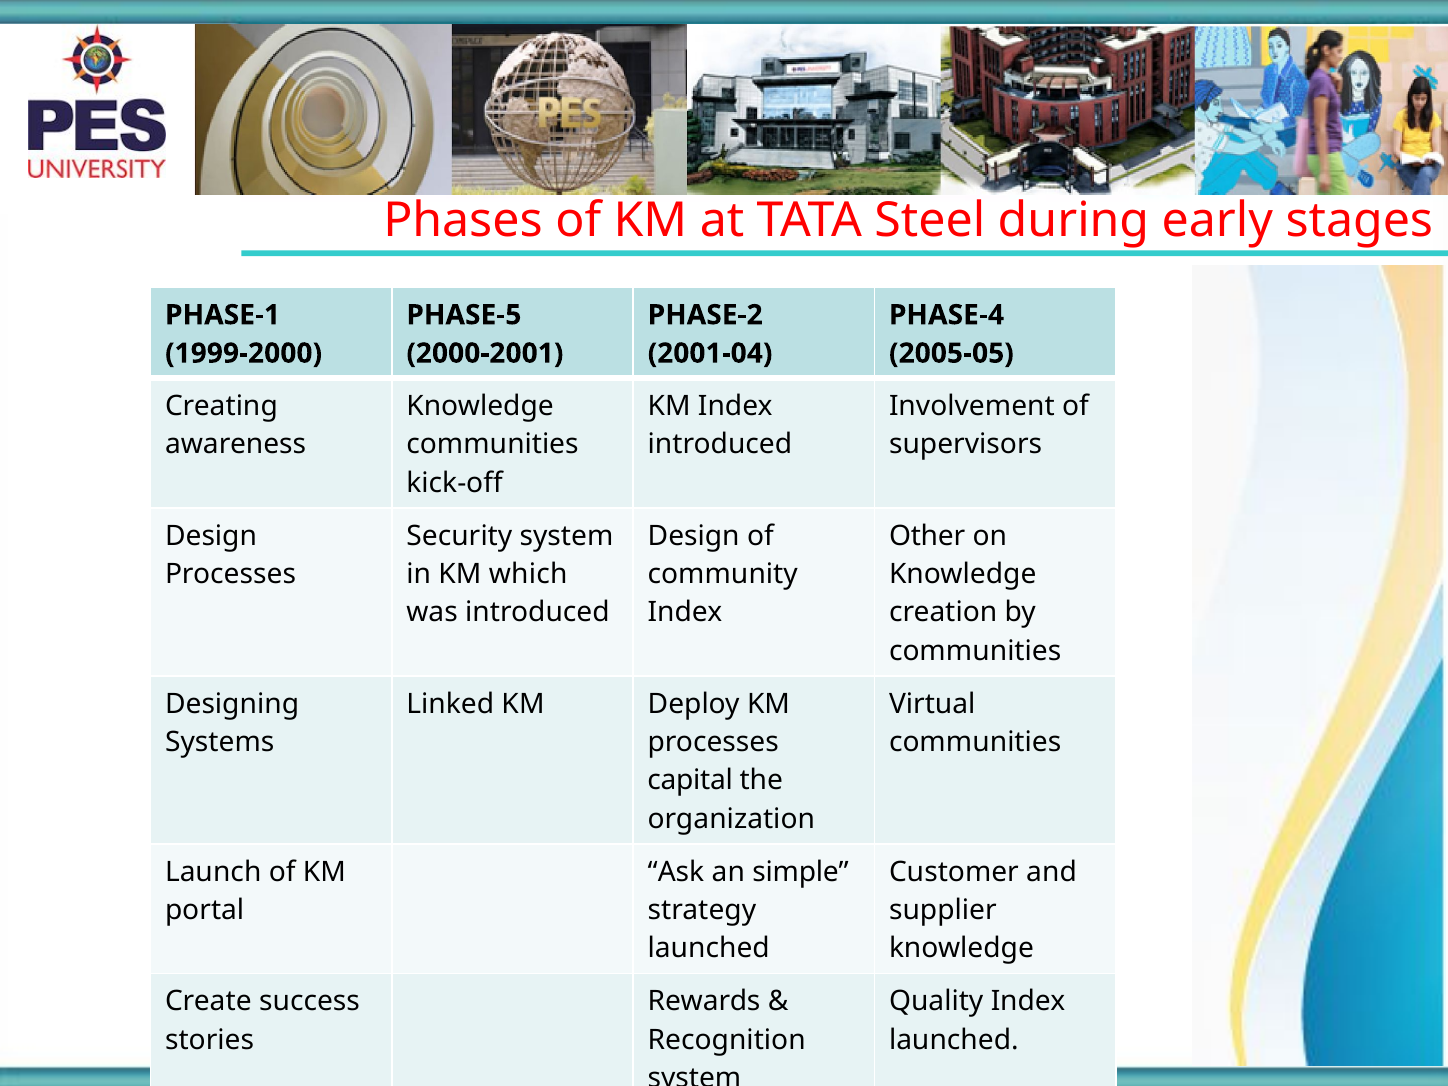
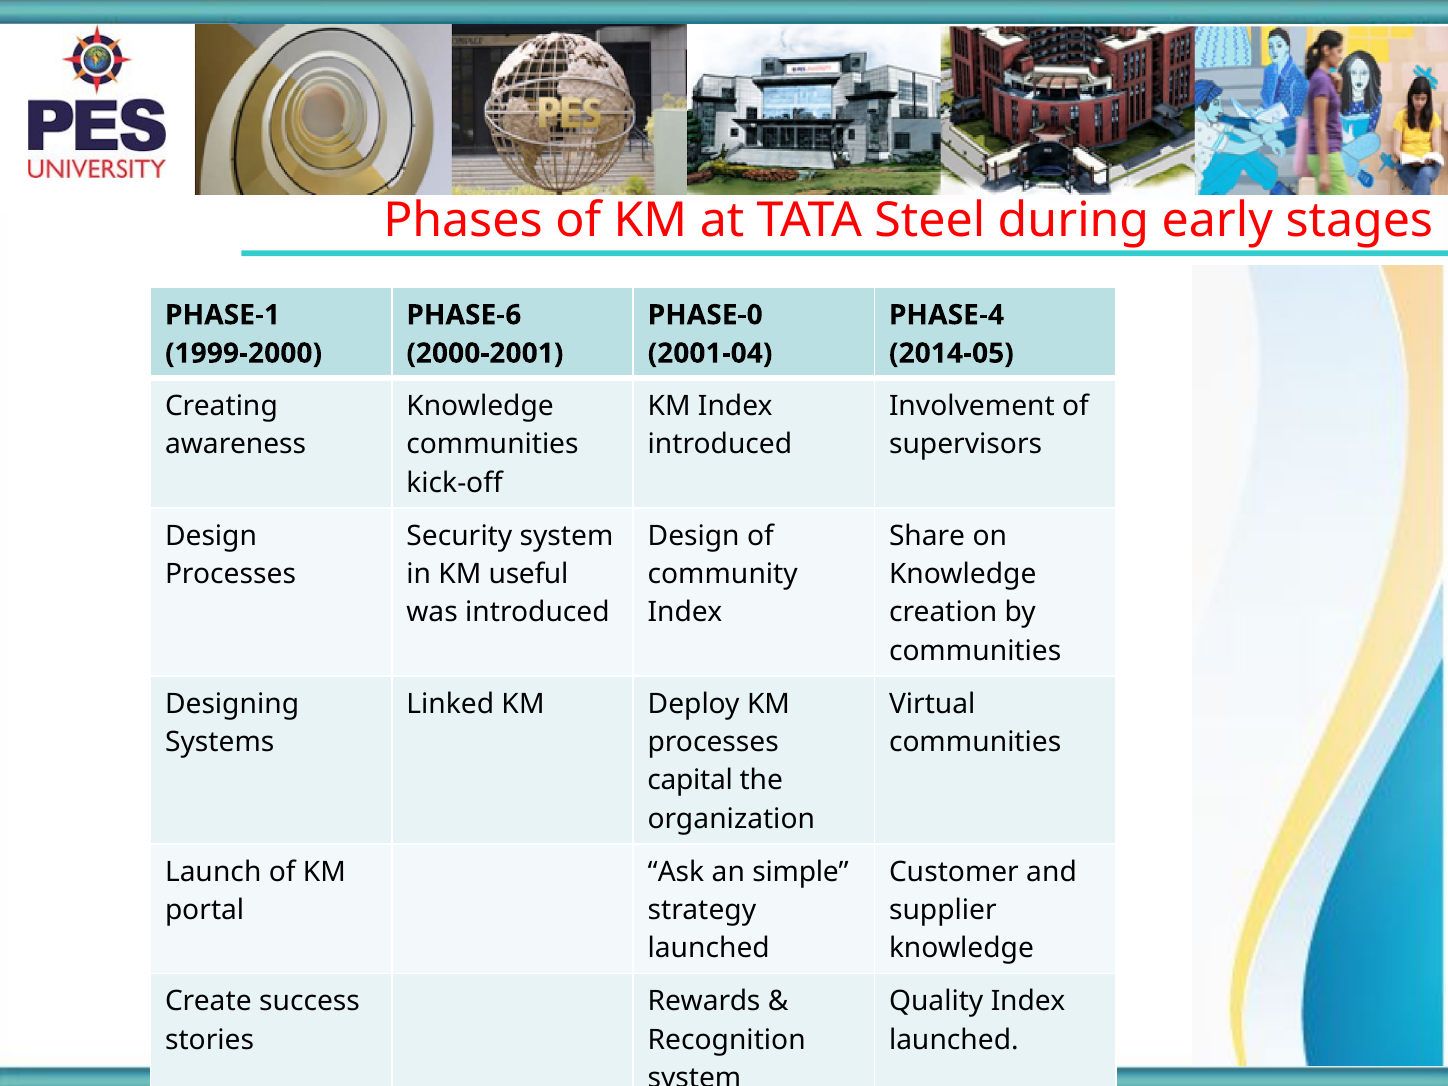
PHASE-5: PHASE-5 -> PHASE-6
PHASE-2: PHASE-2 -> PHASE-0
2005-05: 2005-05 -> 2014-05
Other: Other -> Share
which: which -> useful
